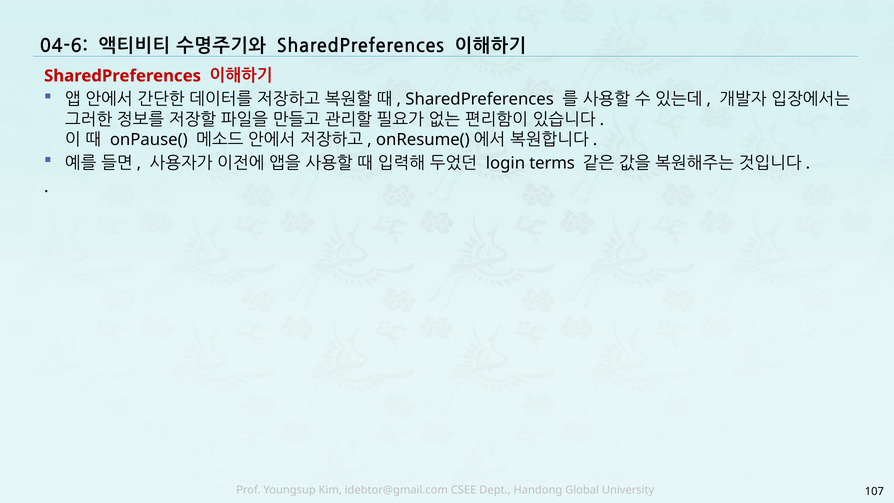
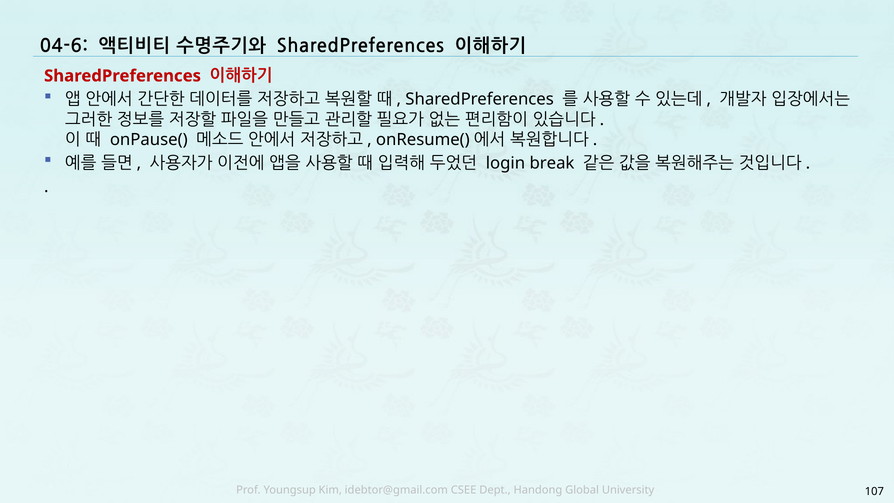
terms: terms -> break
